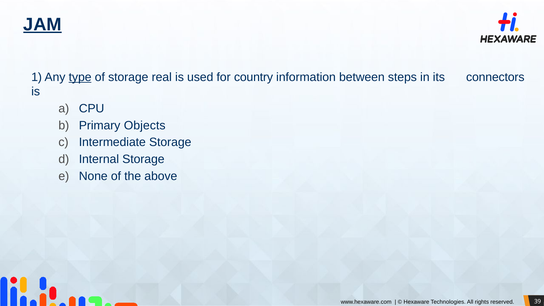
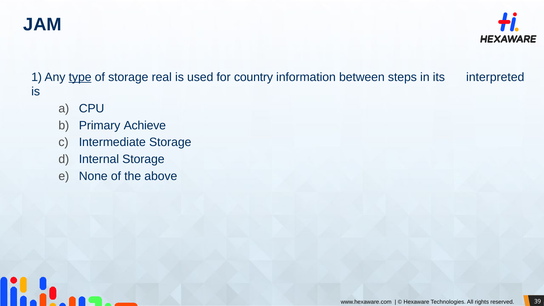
JAM underline: present -> none
connectors: connectors -> interpreted
Objects: Objects -> Achieve
